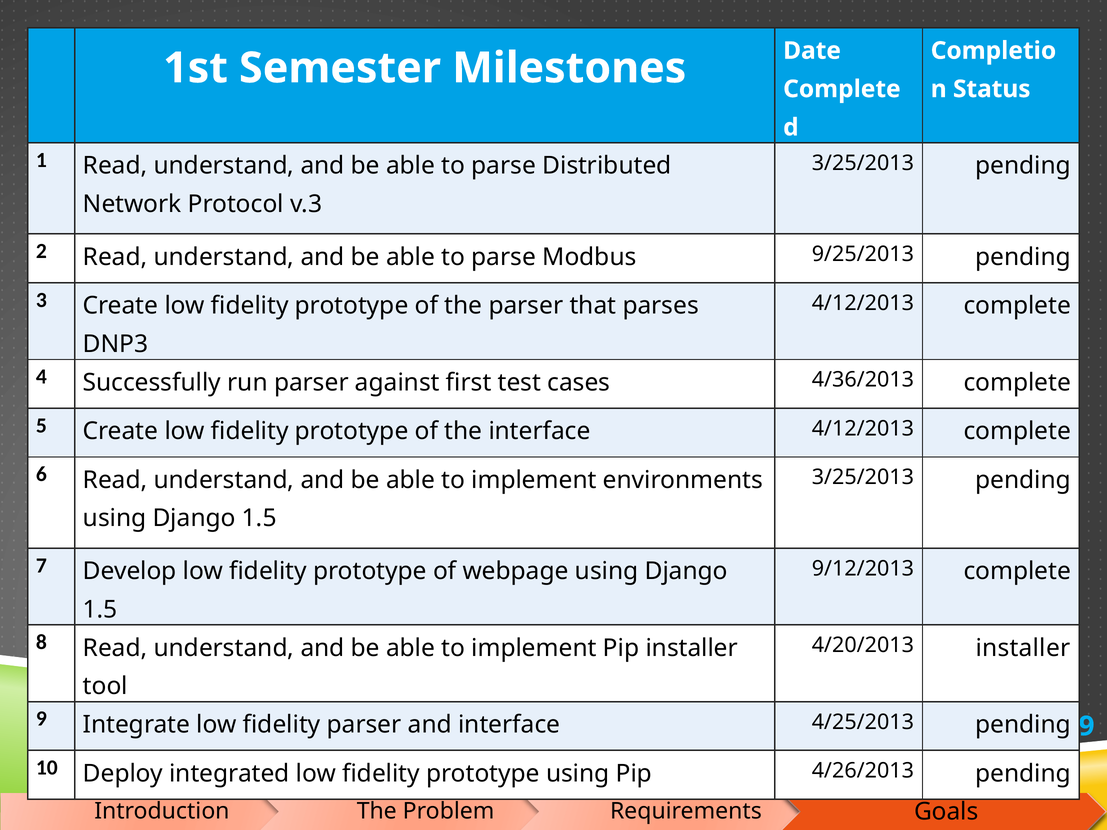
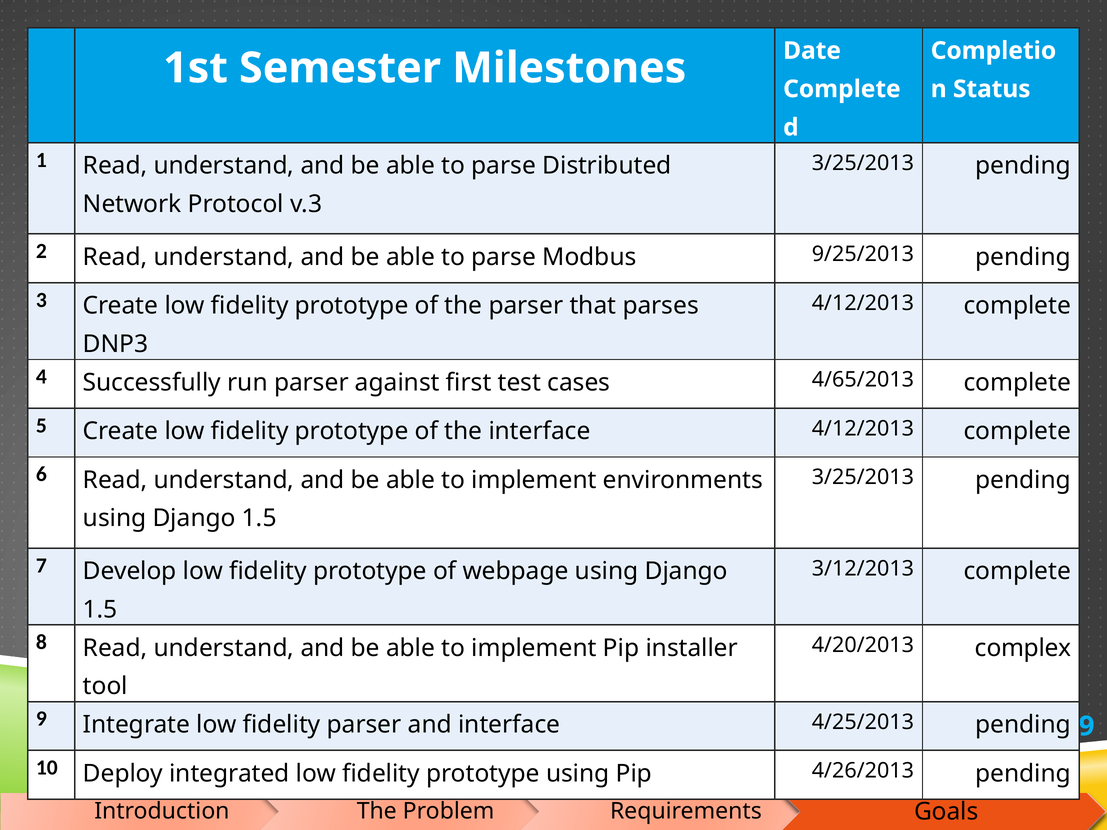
4/36/2013: 4/36/2013 -> 4/65/2013
9/12/2013: 9/12/2013 -> 3/12/2013
4/20/2013 installer: installer -> complex
